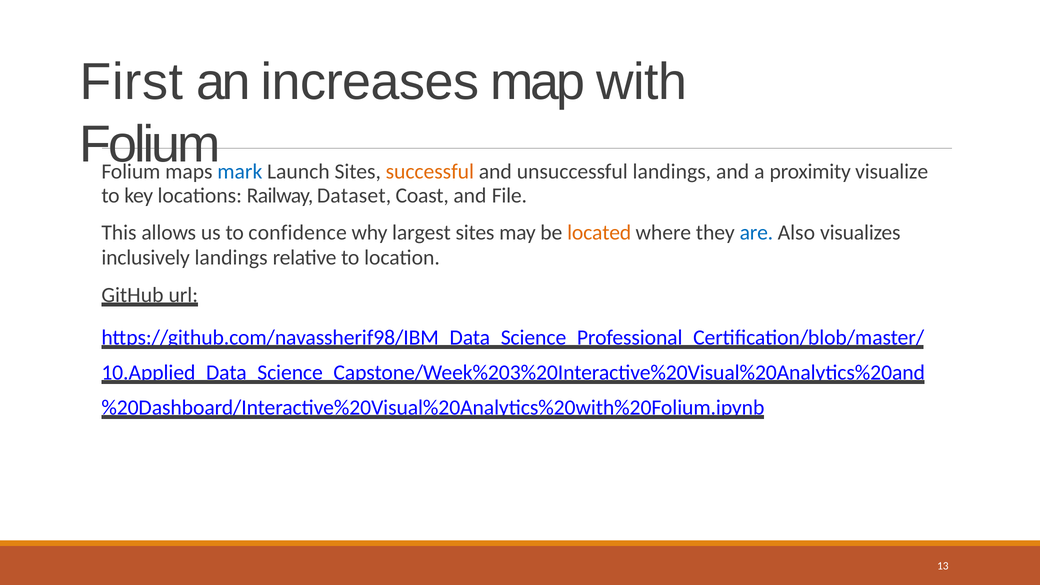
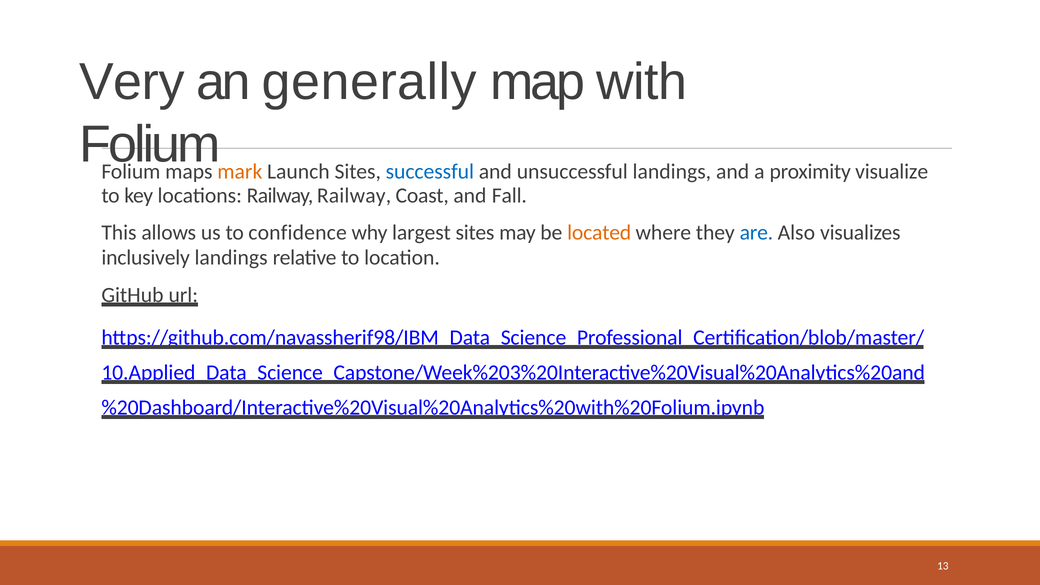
First: First -> Very
increases: increases -> generally
mark colour: blue -> orange
successful colour: orange -> blue
Railway Dataset: Dataset -> Railway
File: File -> Fall
